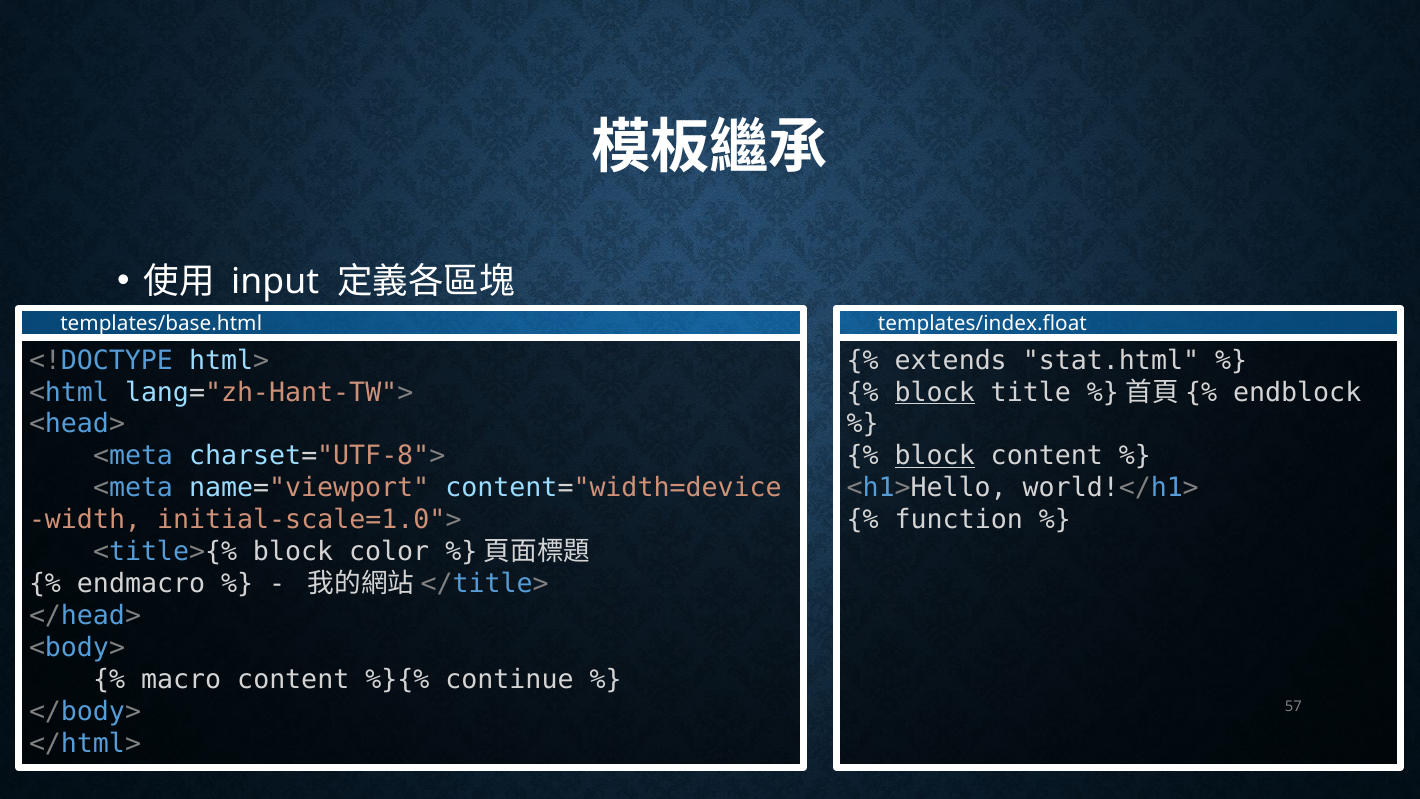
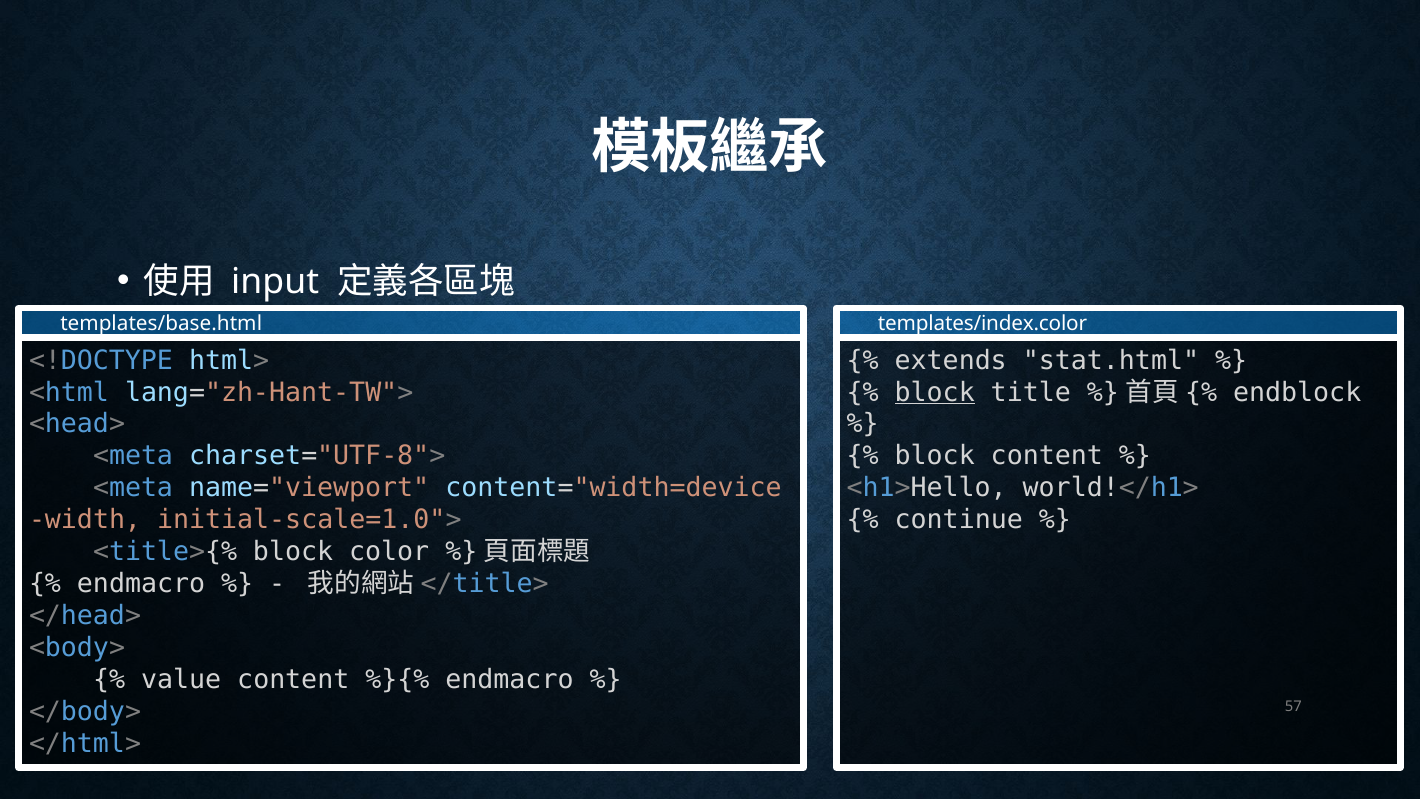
templates/index.float: templates/index.float -> templates/index.color
block at (935, 456) underline: present -> none
function: function -> continue
macro: macro -> value
continue at (509, 680): continue -> endmacro
